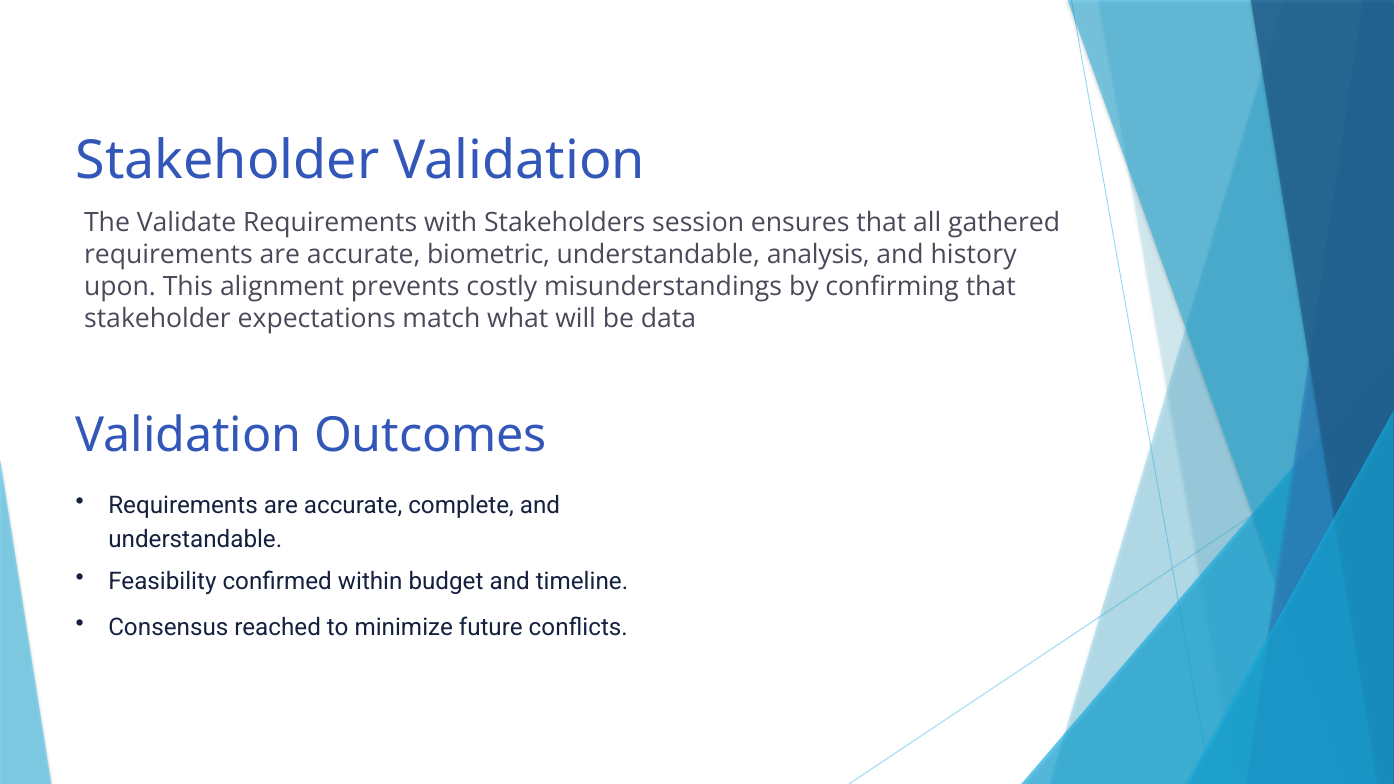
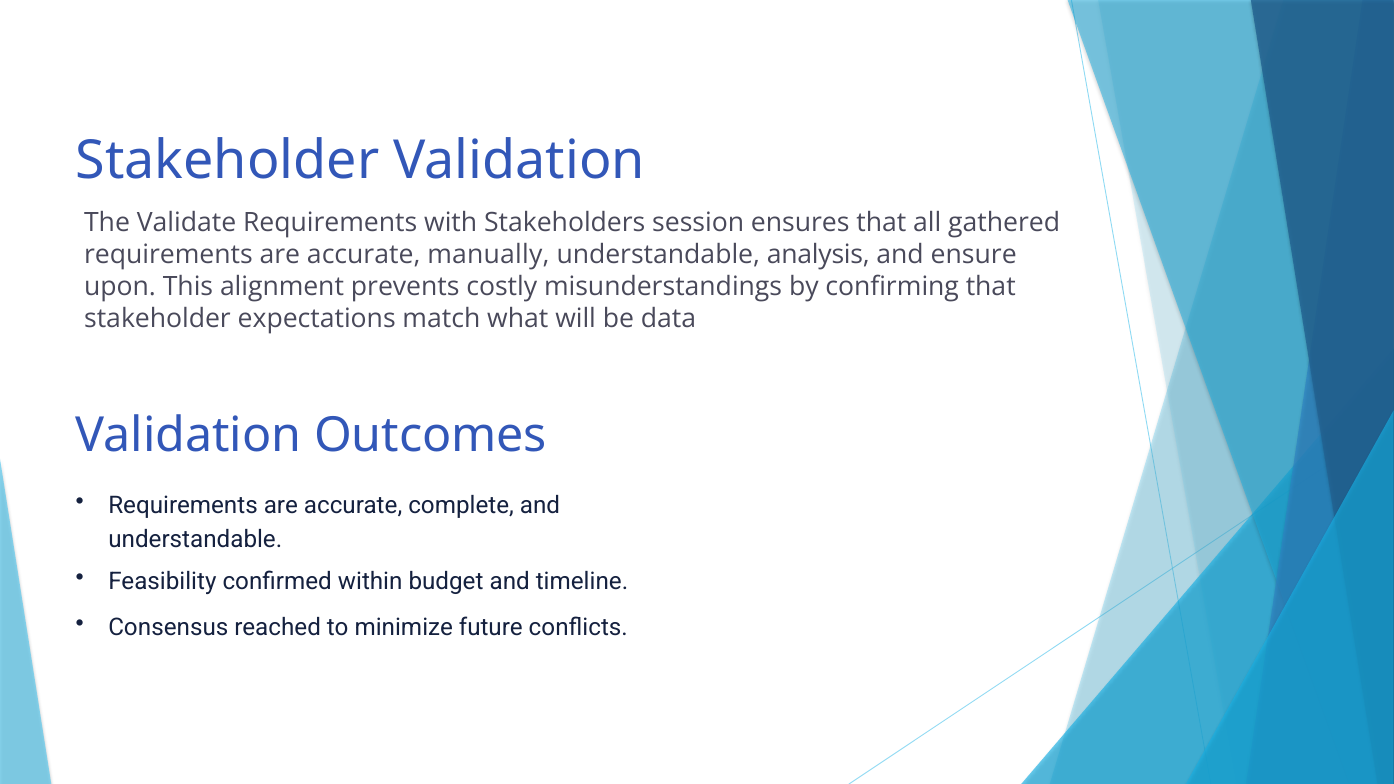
biometric: biometric -> manually
history: history -> ensure
